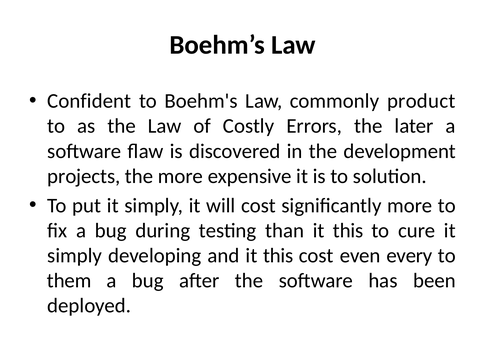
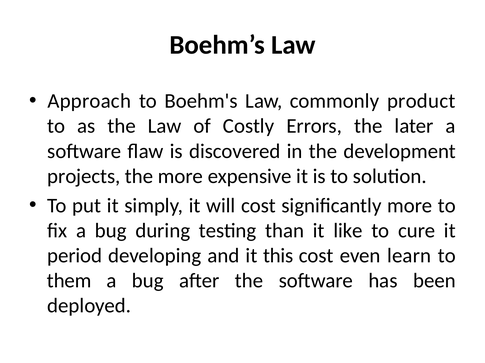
Confident: Confident -> Approach
than it this: this -> like
simply at (75, 256): simply -> period
every: every -> learn
